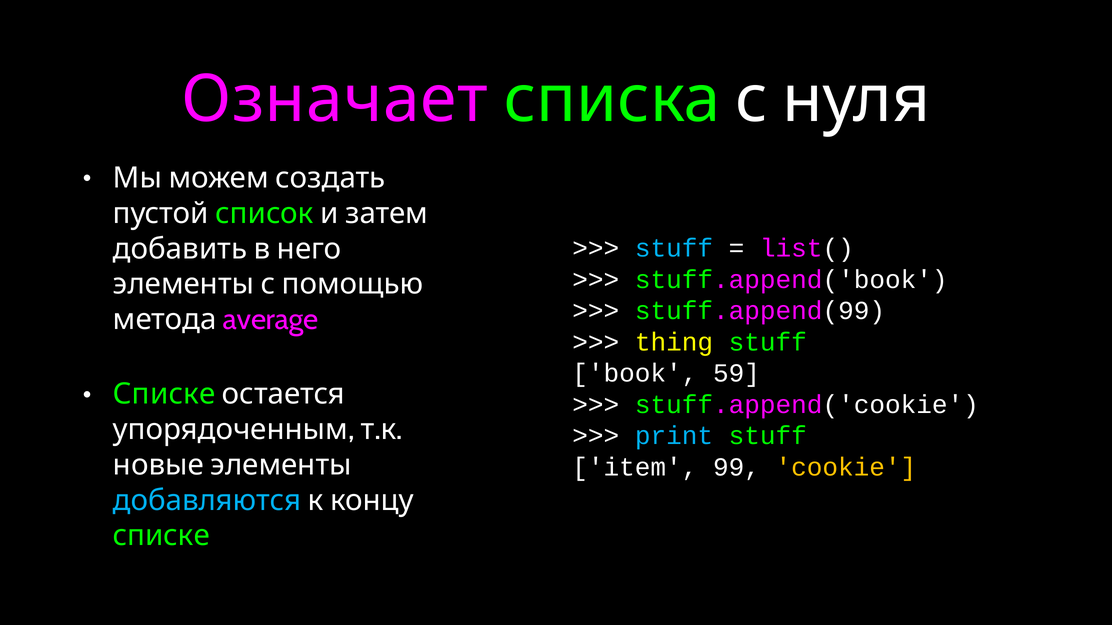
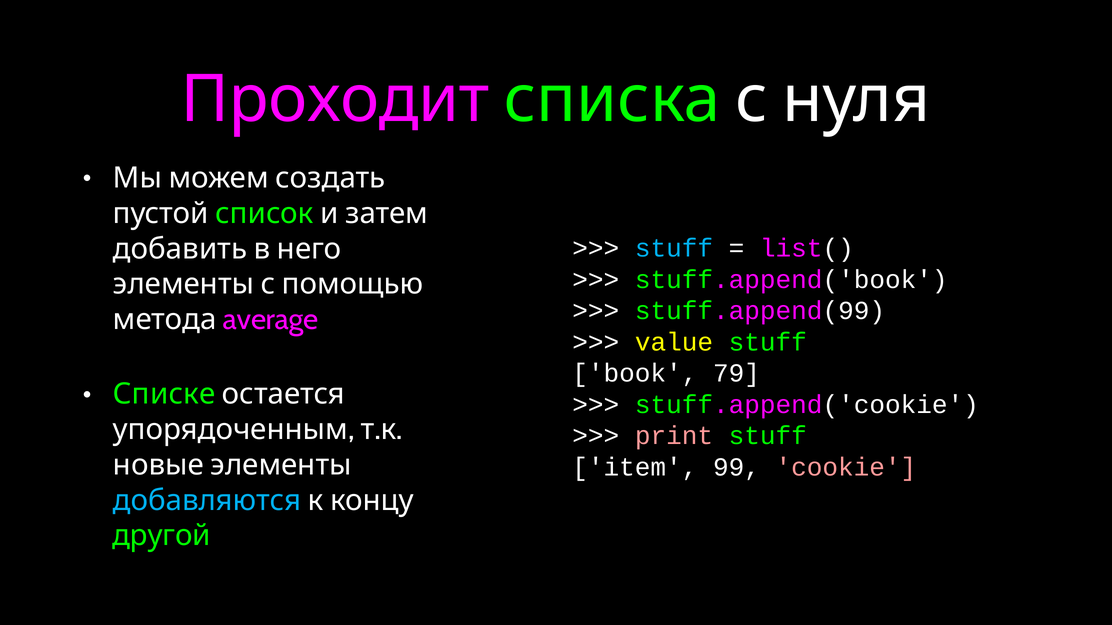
Означает: Означает -> Проходит
thing: thing -> value
59: 59 -> 79
print colour: light blue -> pink
cookie colour: yellow -> pink
списке at (161, 536): списке -> другой
